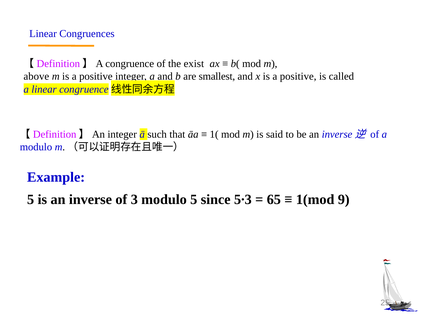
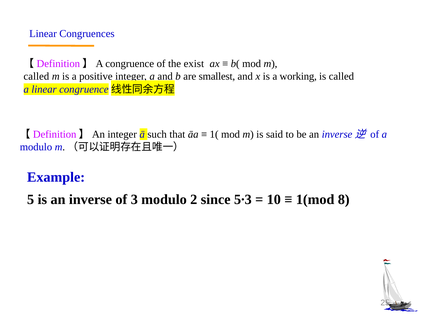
above at (36, 77): above -> called
x is a positive: positive -> working
modulo 5: 5 -> 2
65: 65 -> 10
9: 9 -> 8
